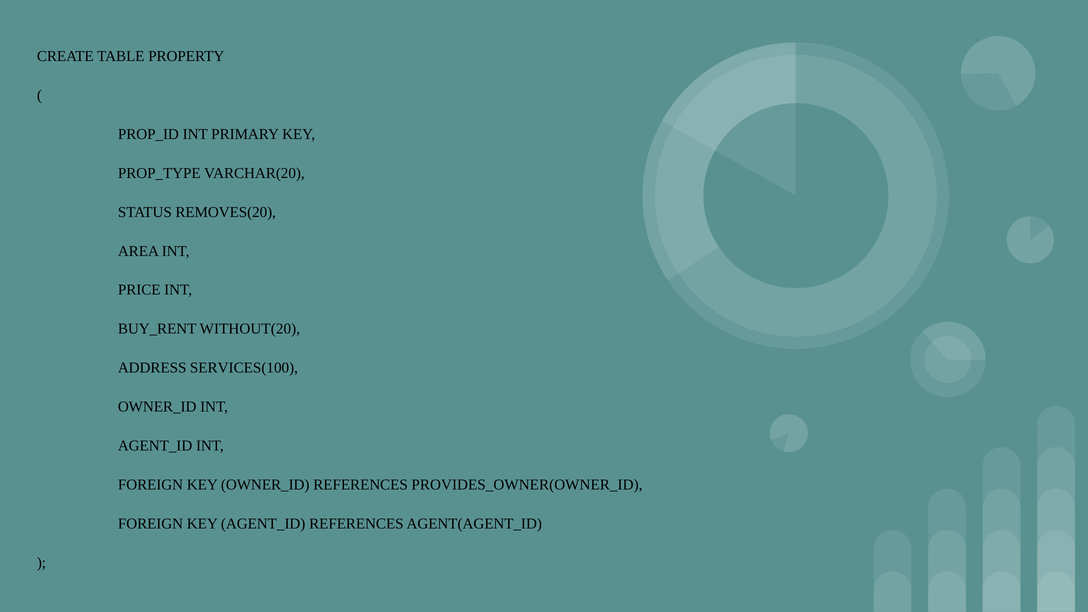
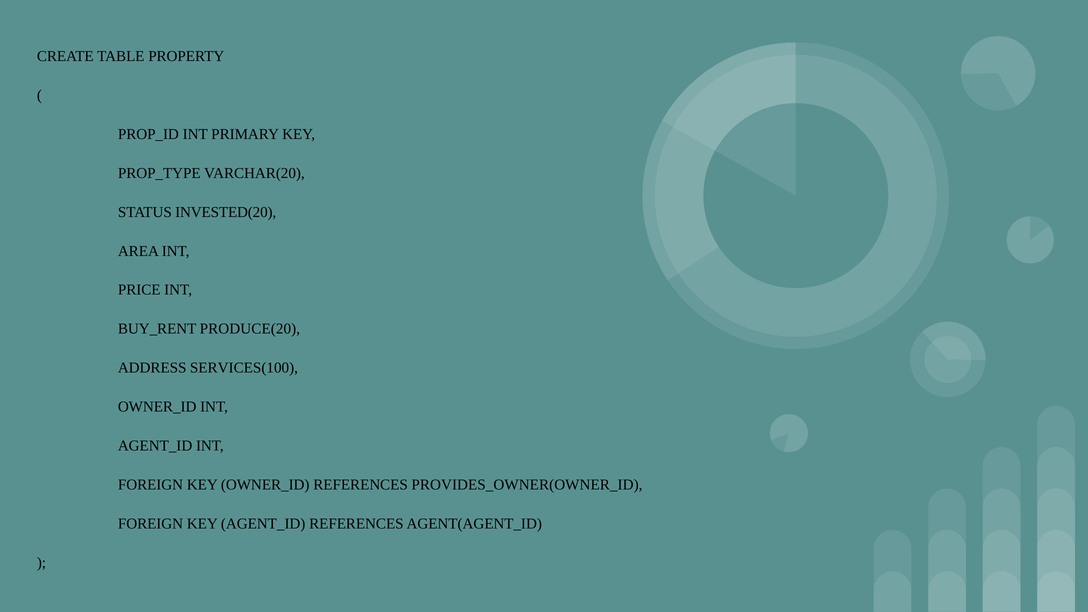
REMOVES(20: REMOVES(20 -> INVESTED(20
WITHOUT(20: WITHOUT(20 -> PRODUCE(20
